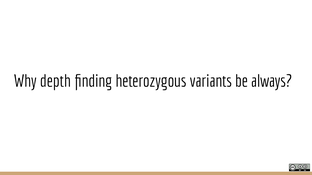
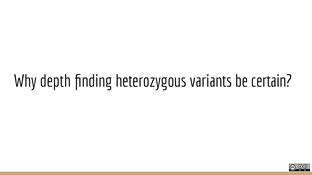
always: always -> certain
